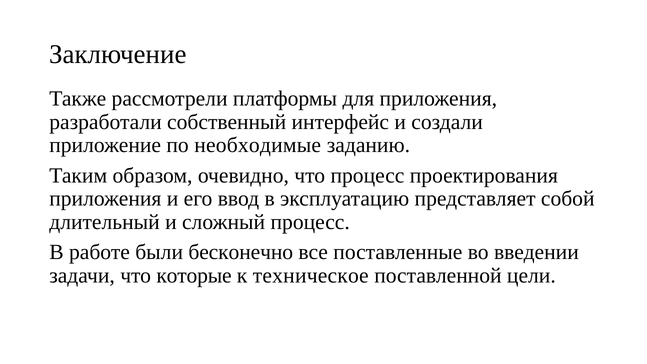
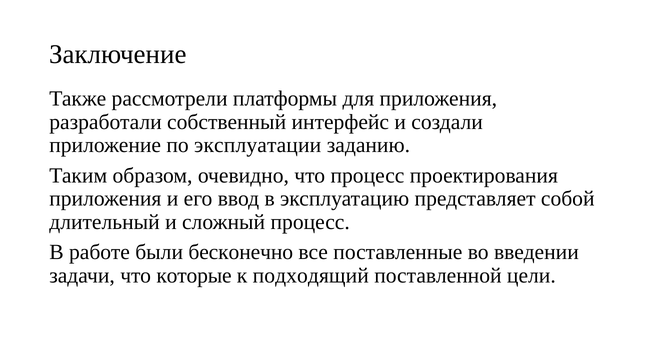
необходимые: необходимые -> эксплуатации
техническое: техническое -> подходящий
